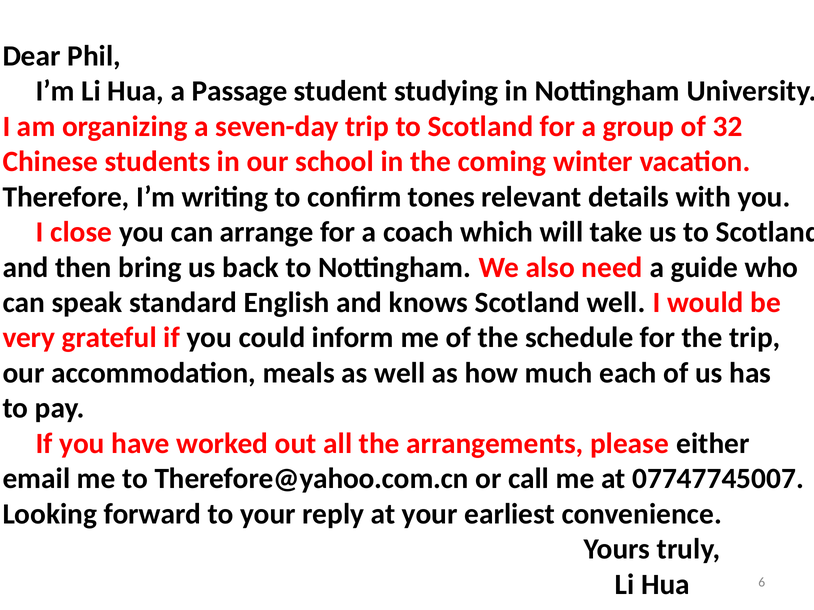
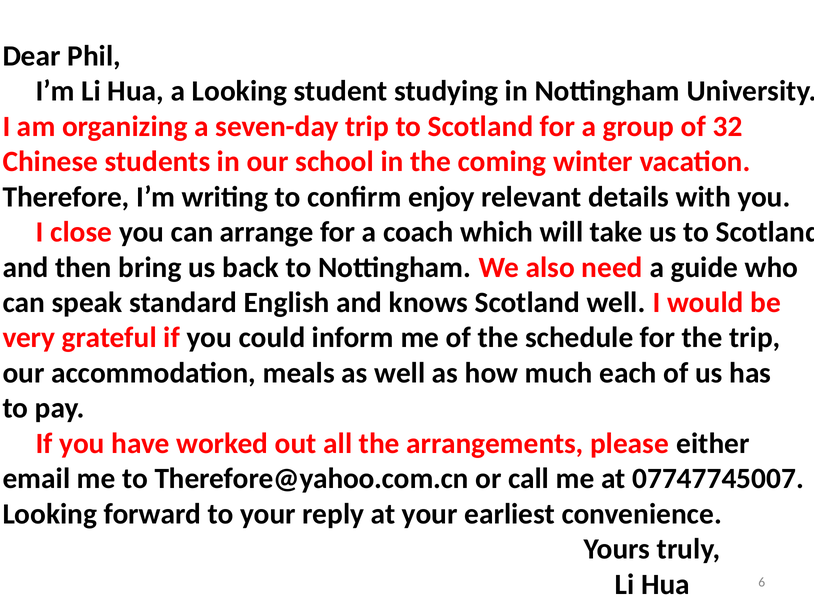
a Passage: Passage -> Looking
tones: tones -> enjoy
